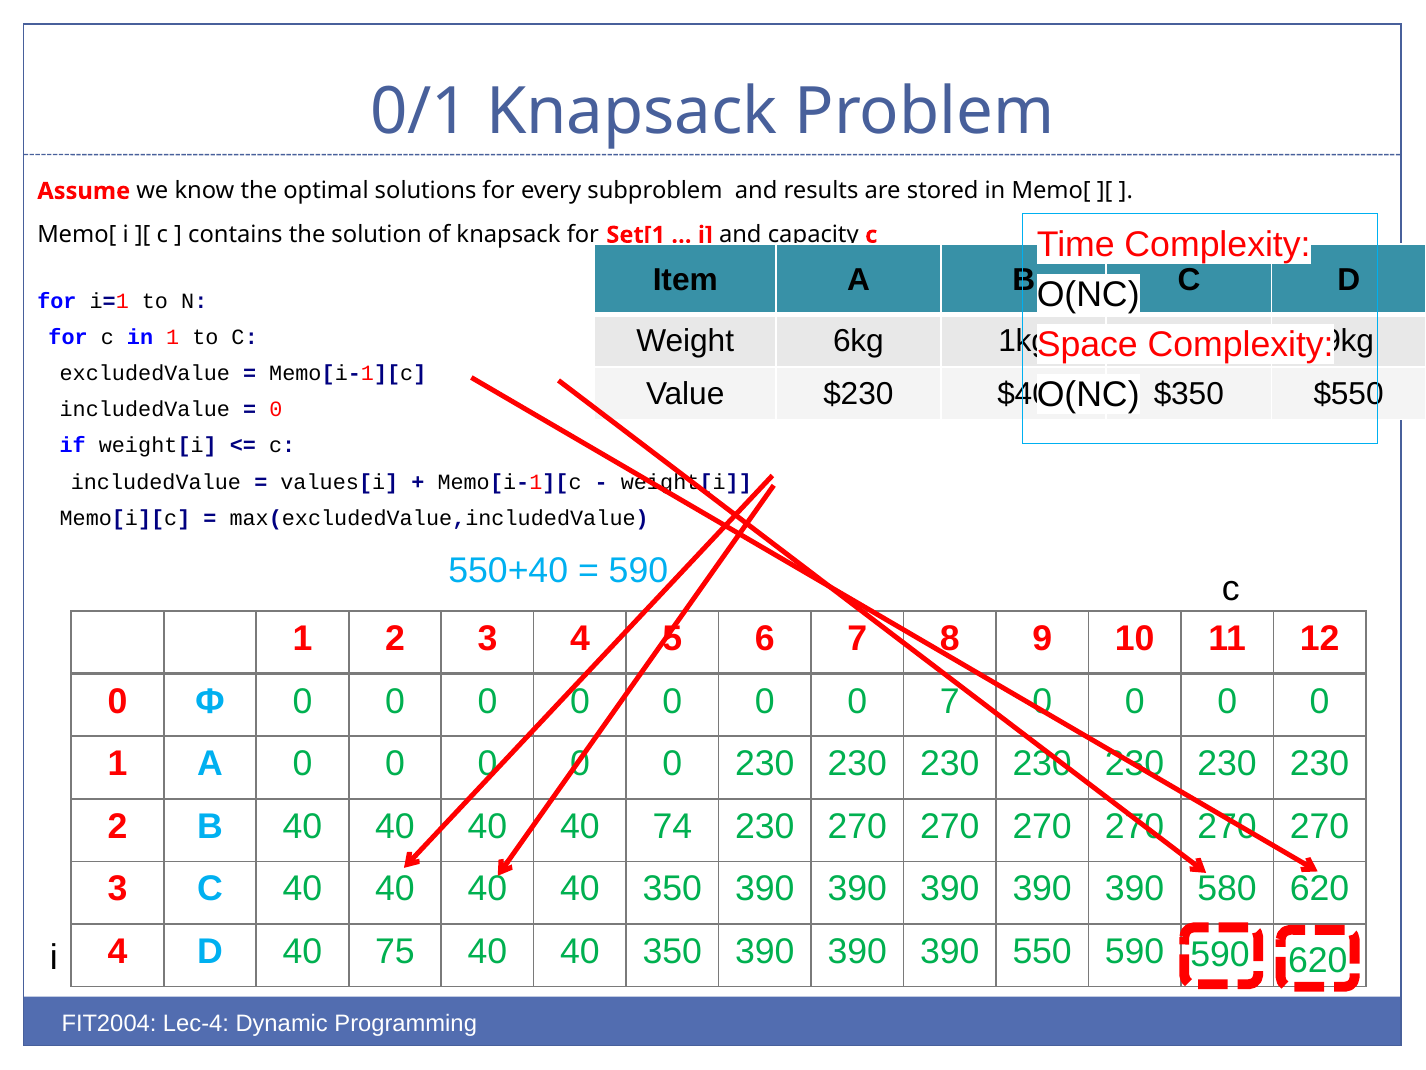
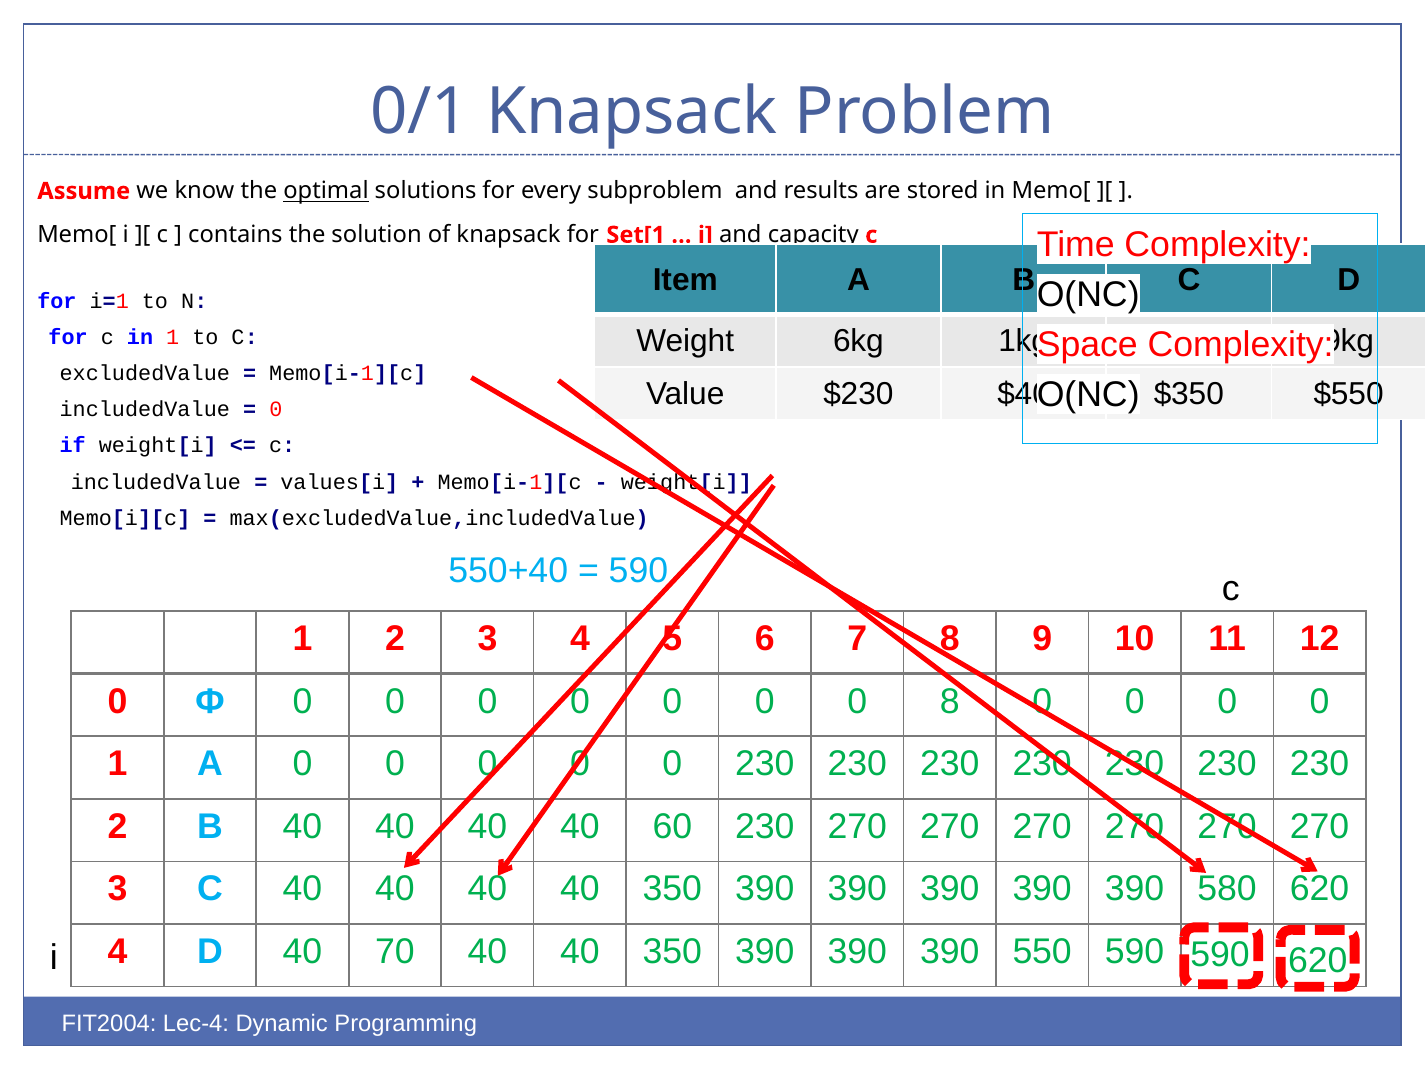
optimal underline: none -> present
0 7: 7 -> 8
74: 74 -> 60
75: 75 -> 70
